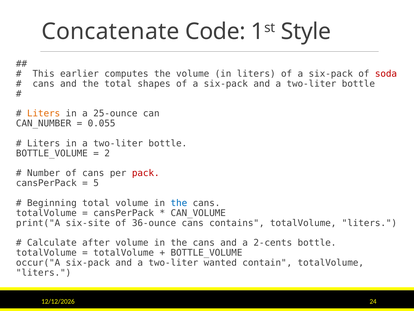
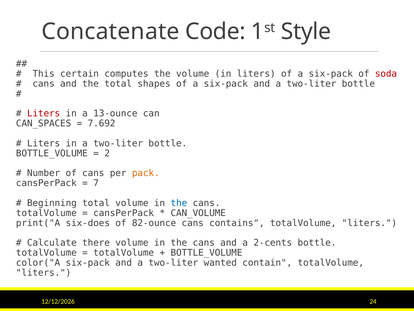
earlier: earlier -> certain
Liters at (44, 113) colour: orange -> red
25-ounce: 25-ounce -> 13-ounce
CAN_NUMBER: CAN_NUMBER -> CAN_SPACES
0.055: 0.055 -> 7.692
pack colour: red -> orange
5: 5 -> 7
six-site: six-site -> six-does
36-ounce: 36-ounce -> 82-ounce
after: after -> there
occur("A: occur("A -> color("A
